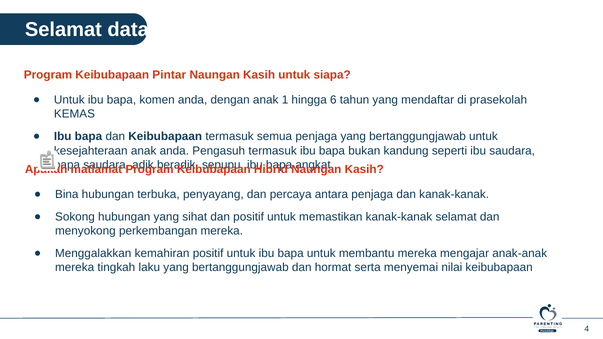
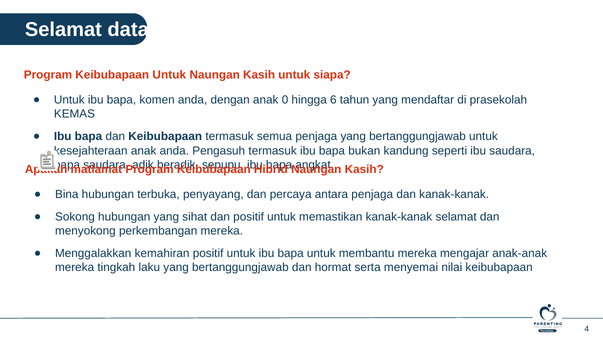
Keibubapaan Pintar: Pintar -> Untuk
1: 1 -> 0
